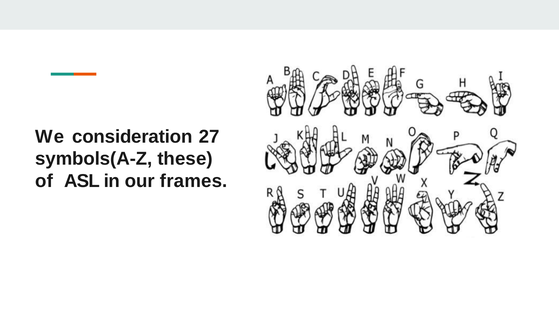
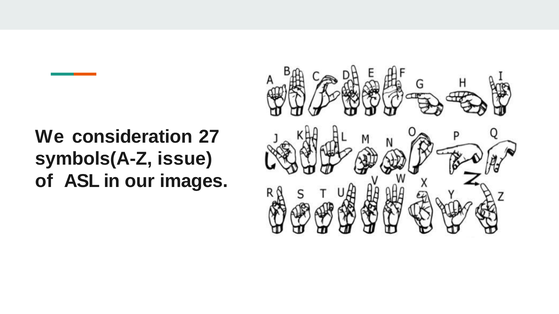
these: these -> issue
frames: frames -> images
